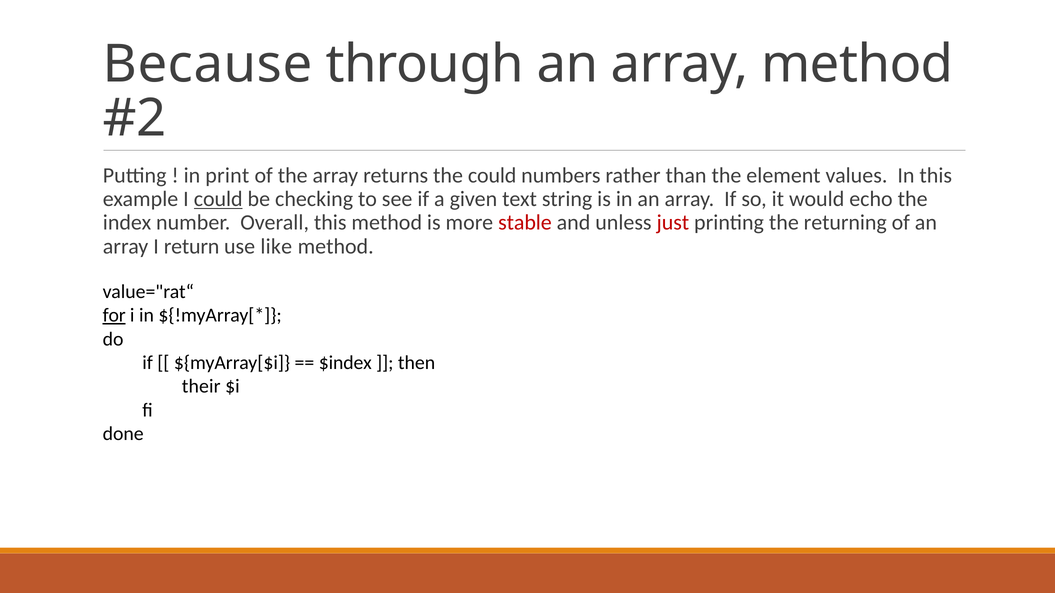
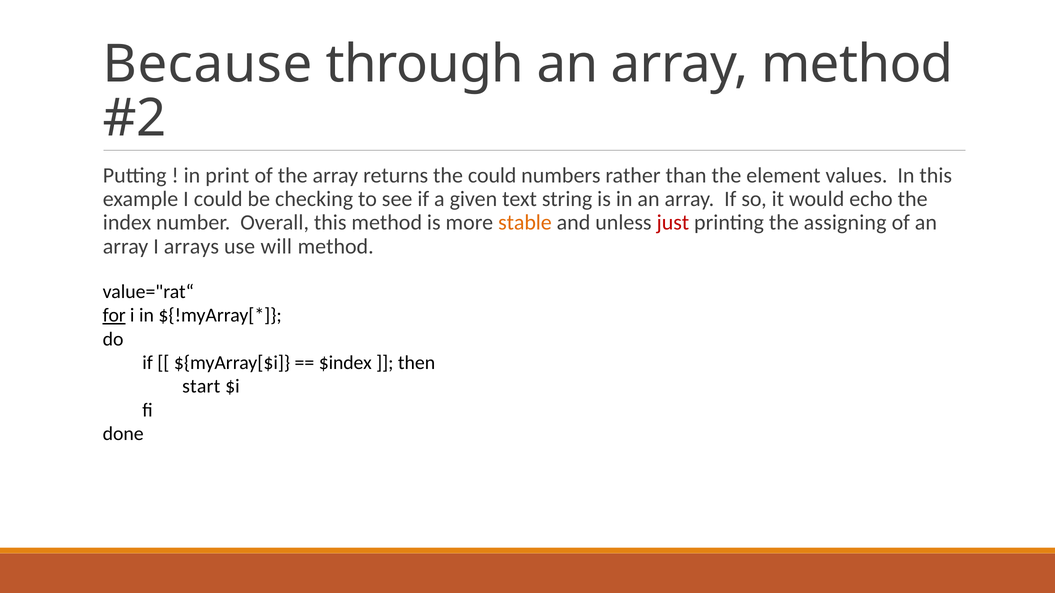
could at (218, 199) underline: present -> none
stable colour: red -> orange
returning: returning -> assigning
return: return -> arrays
like: like -> will
their: their -> start
